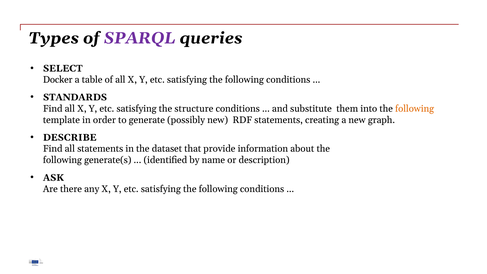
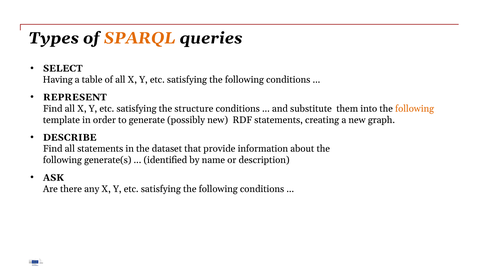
SPARQL colour: purple -> orange
Docker: Docker -> Having
STANDARDS: STANDARDS -> REPRESENT
